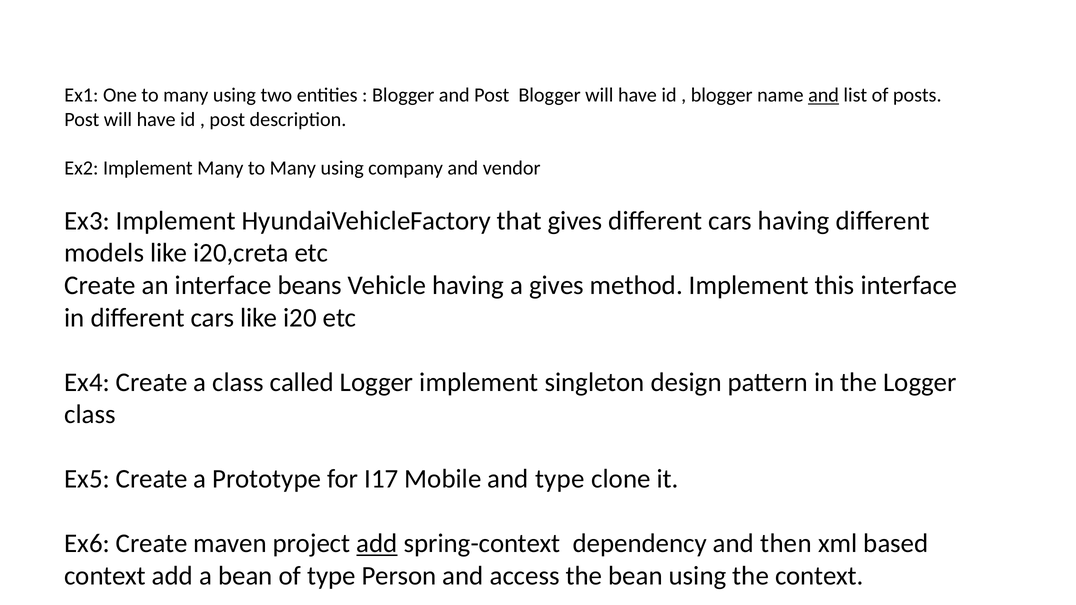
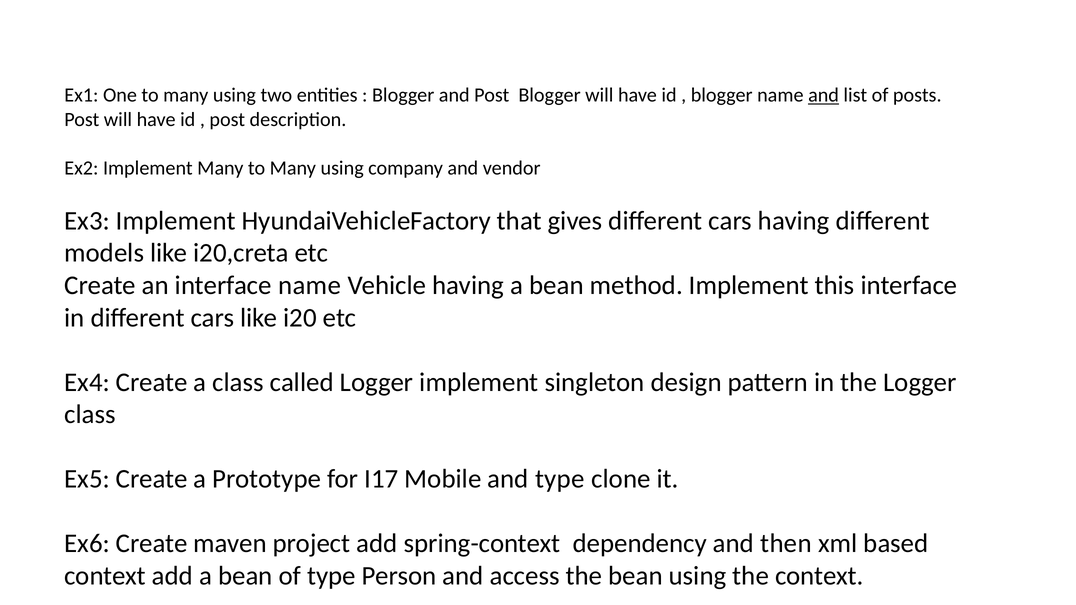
interface beans: beans -> name
having a gives: gives -> bean
add at (377, 544) underline: present -> none
